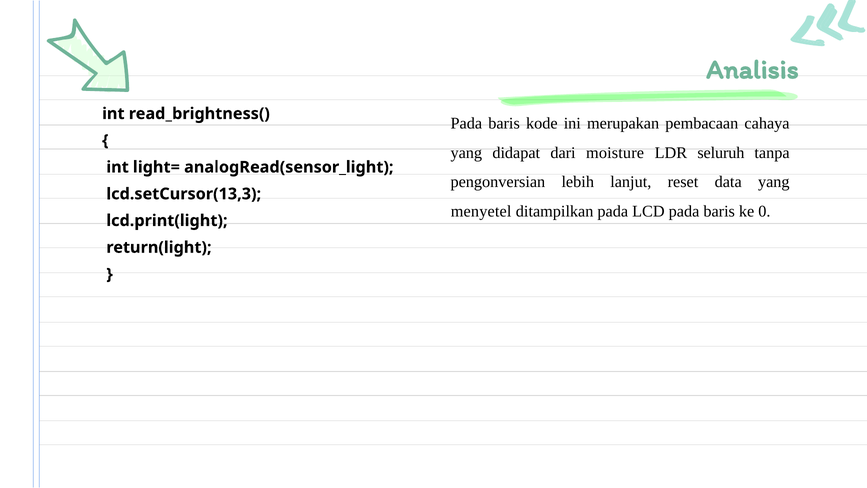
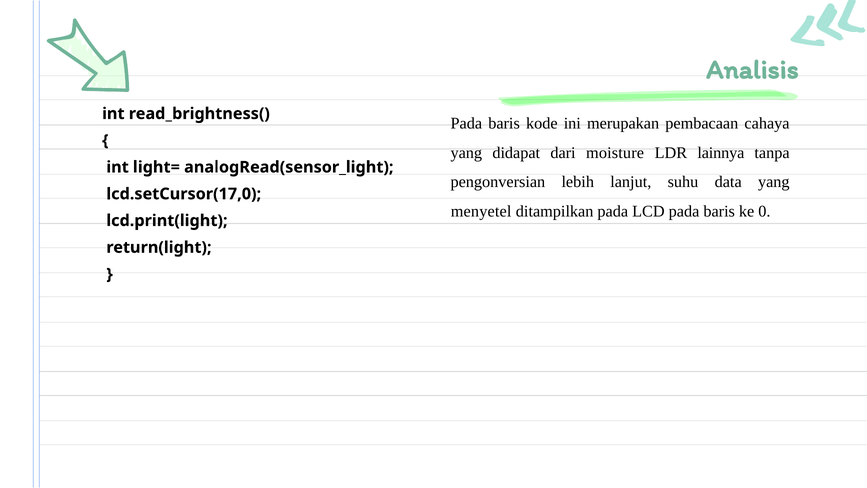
seluruh: seluruh -> lainnya
reset: reset -> suhu
lcd.setCursor(13,3: lcd.setCursor(13,3 -> lcd.setCursor(17,0
